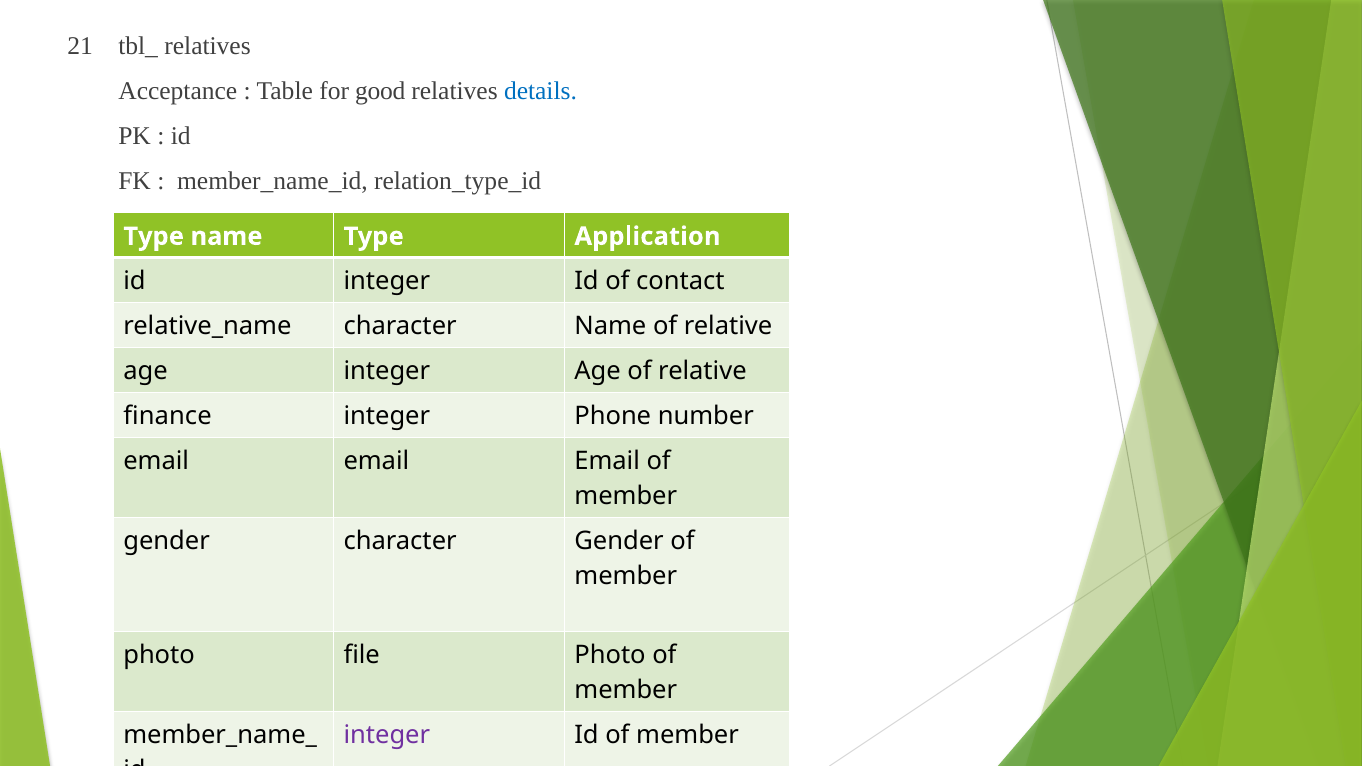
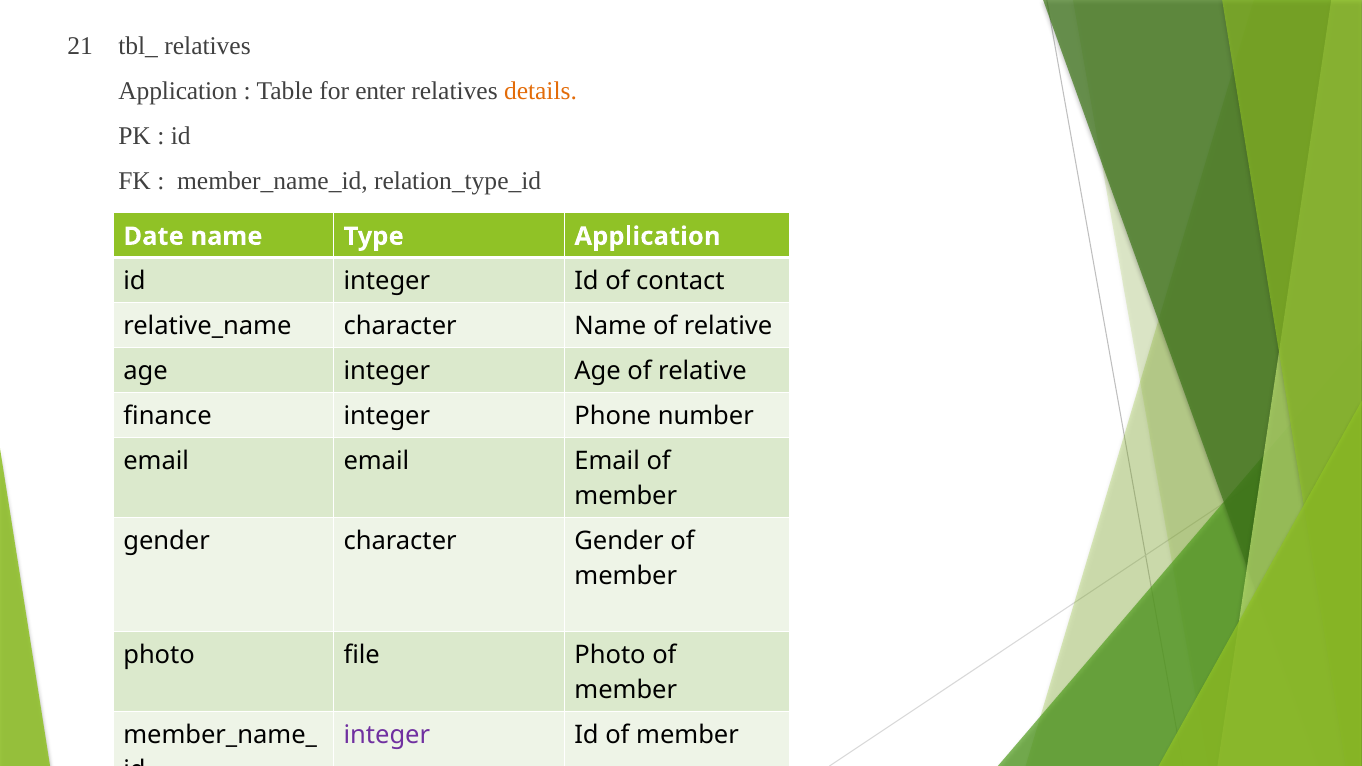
Acceptance at (178, 91): Acceptance -> Application
good: good -> enter
details colour: blue -> orange
Type at (154, 236): Type -> Date
